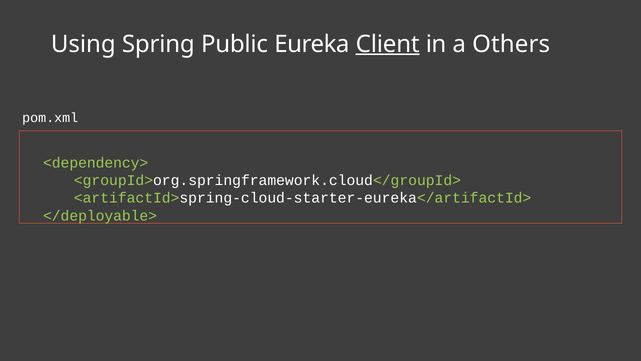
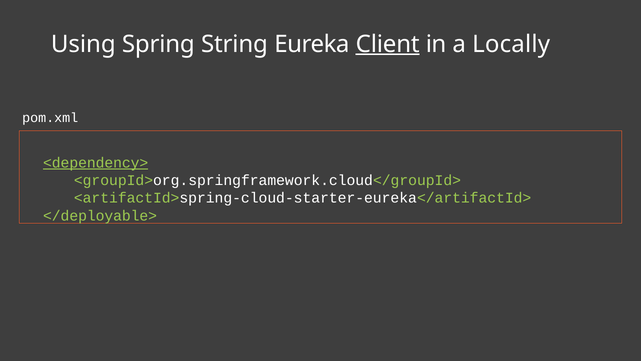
Public: Public -> String
Others: Others -> Locally
<dependency> underline: none -> present
